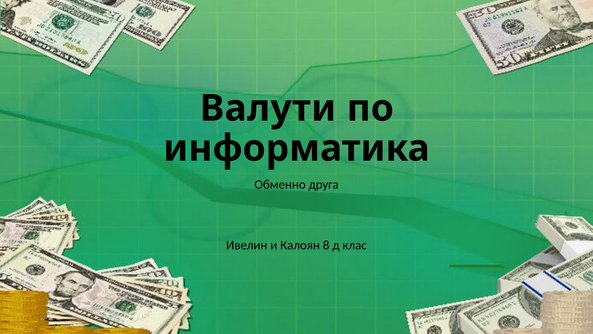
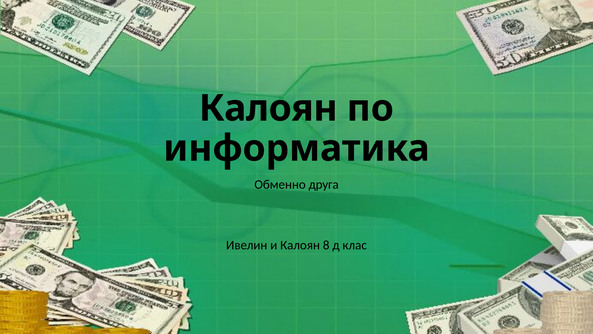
Валути at (268, 108): Валути -> Калоян
